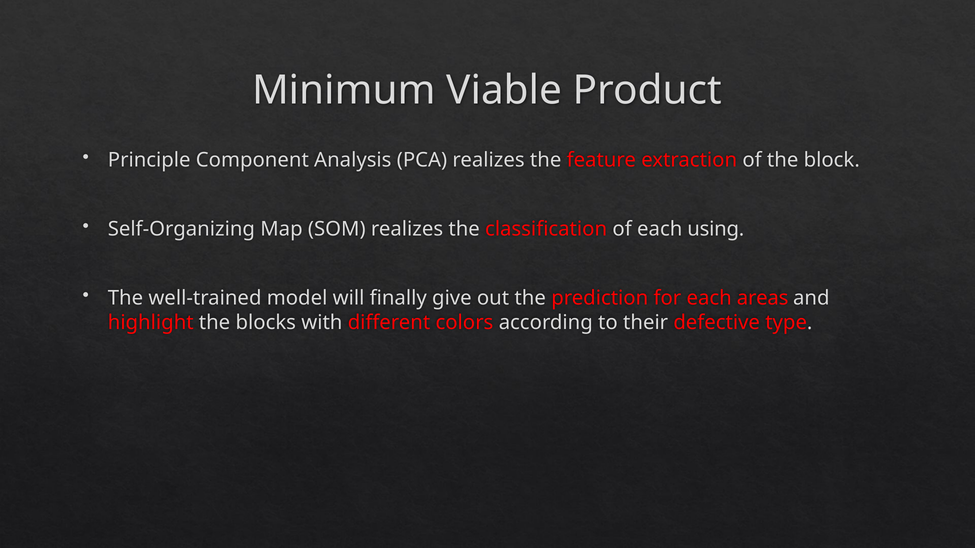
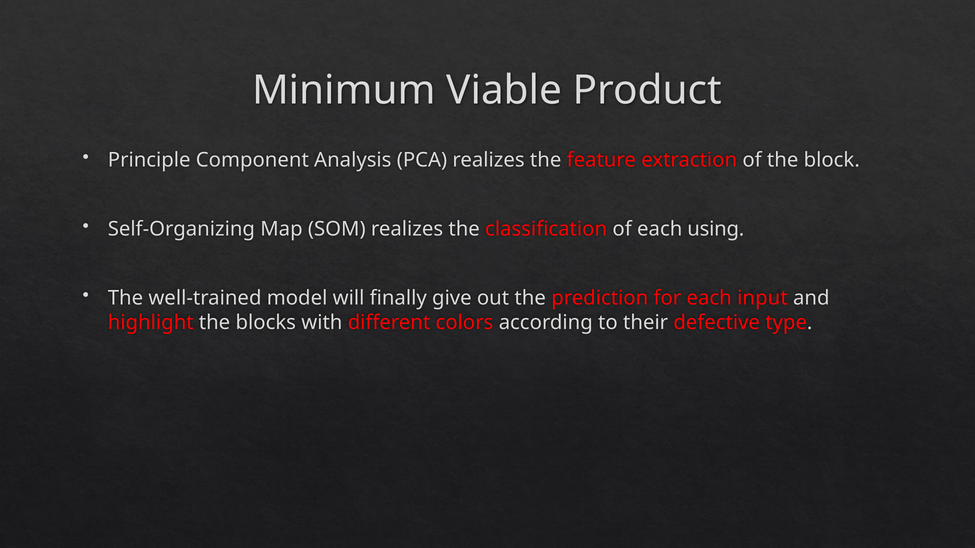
areas: areas -> input
